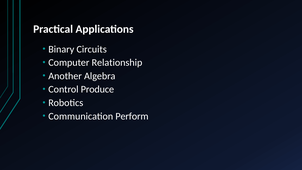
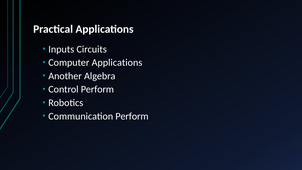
Binary: Binary -> Inputs
Computer Relationship: Relationship -> Applications
Control Produce: Produce -> Perform
